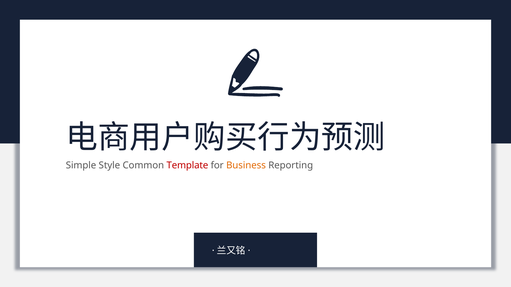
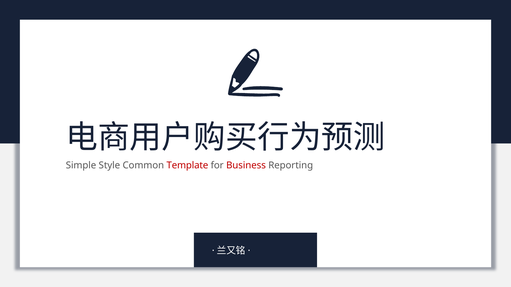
Business colour: orange -> red
